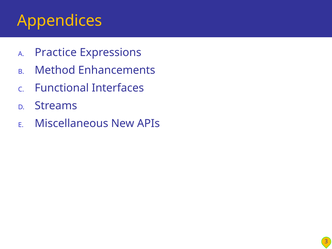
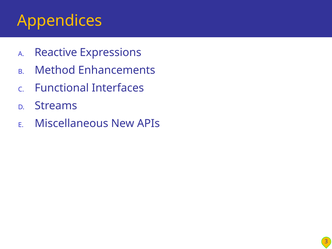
Practice: Practice -> Reactive
